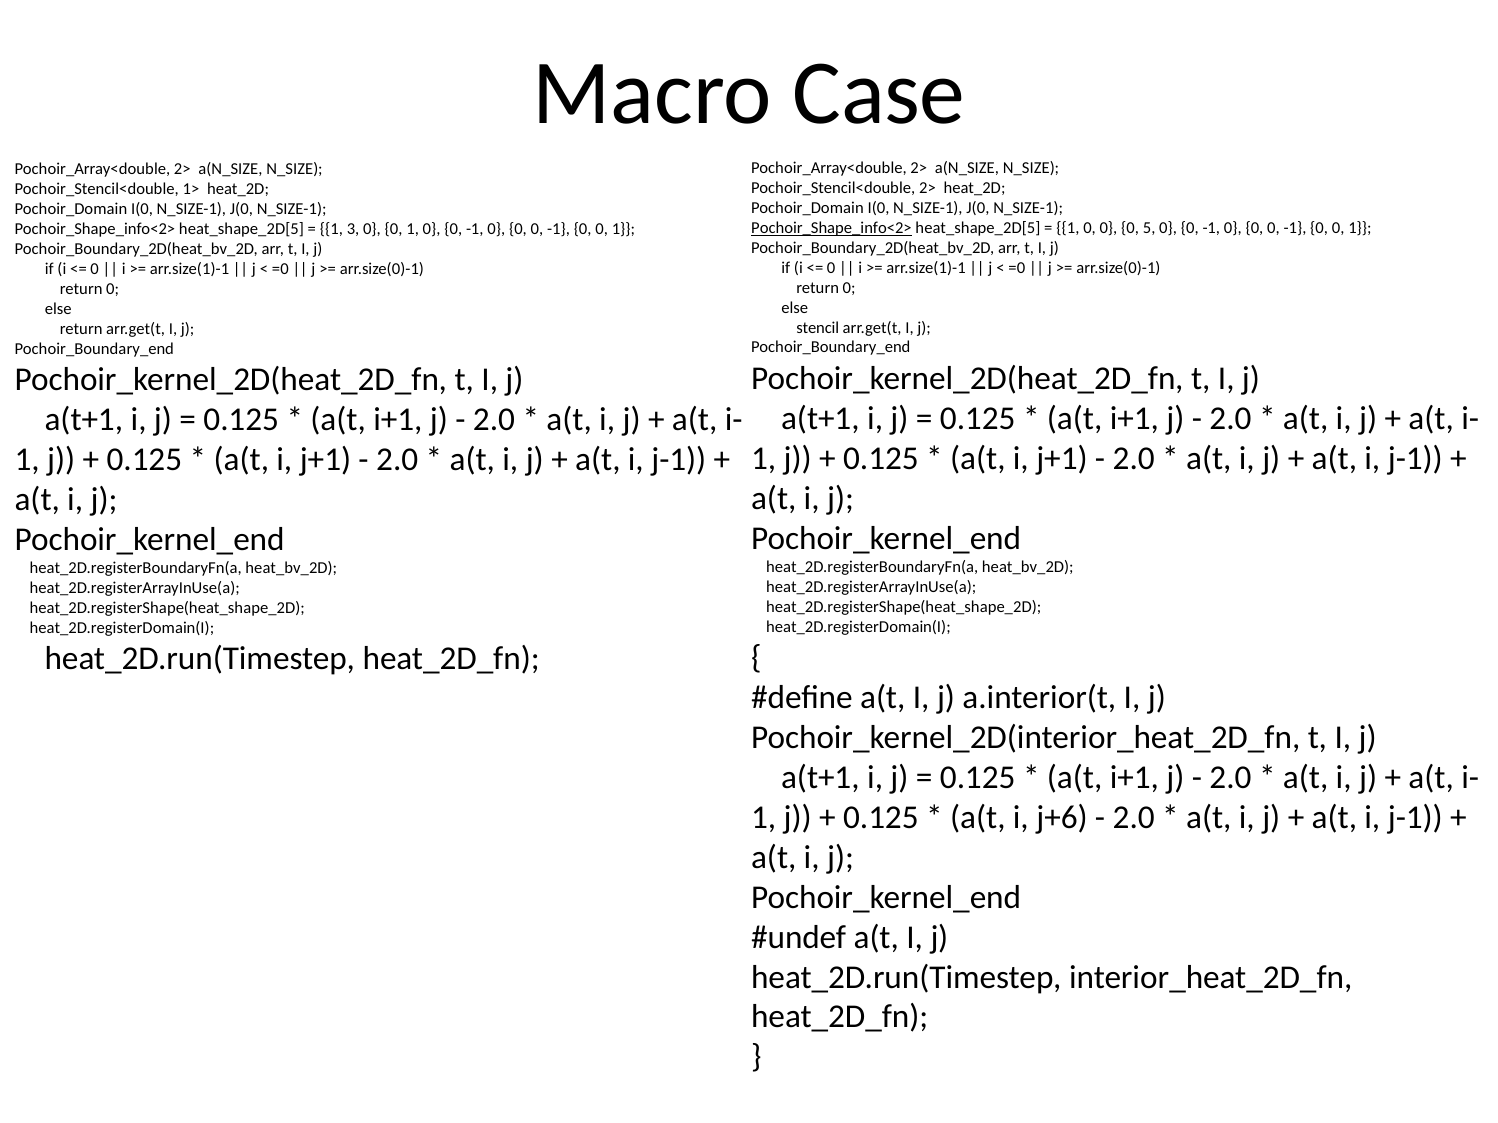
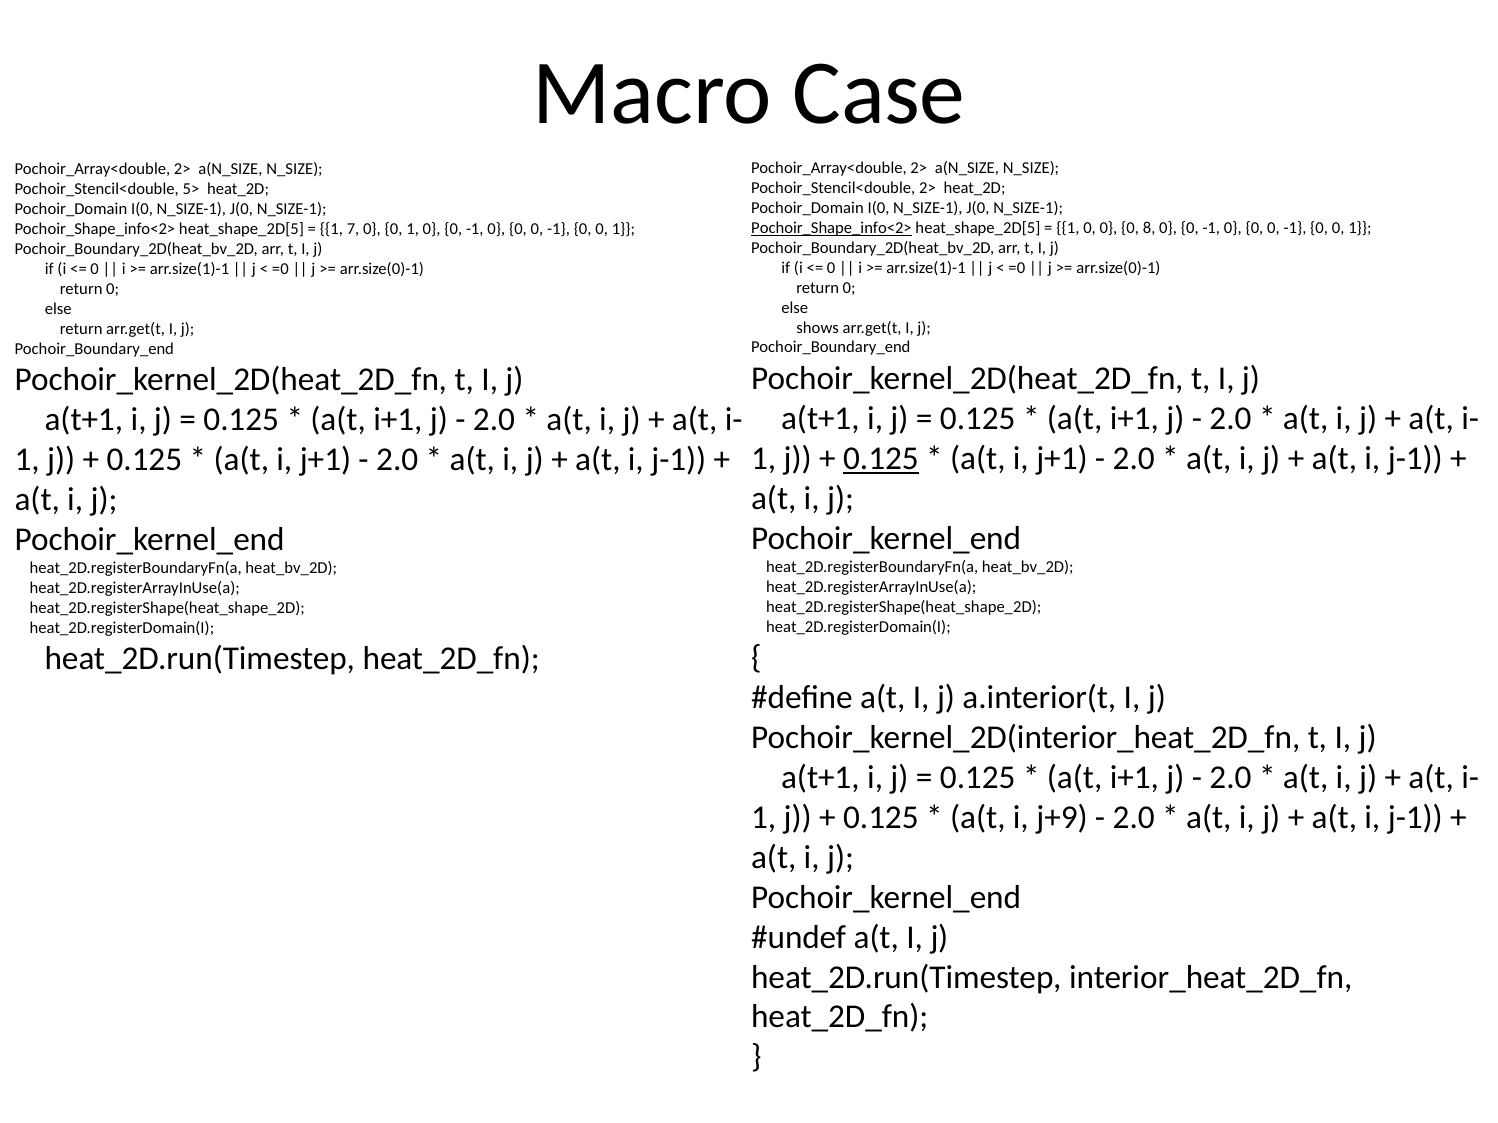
1>: 1> -> 5>
5: 5 -> 8
3: 3 -> 7
stencil: stencil -> shows
0.125 at (881, 459) underline: none -> present
j+6: j+6 -> j+9
